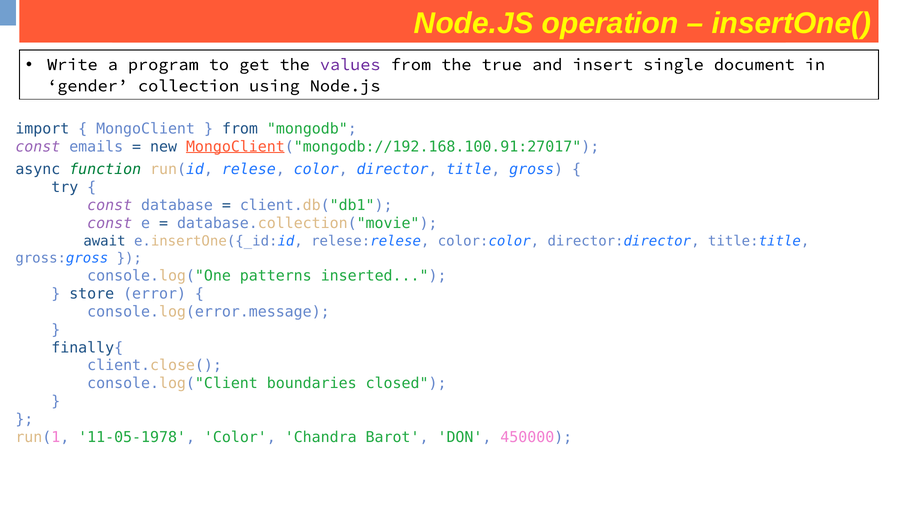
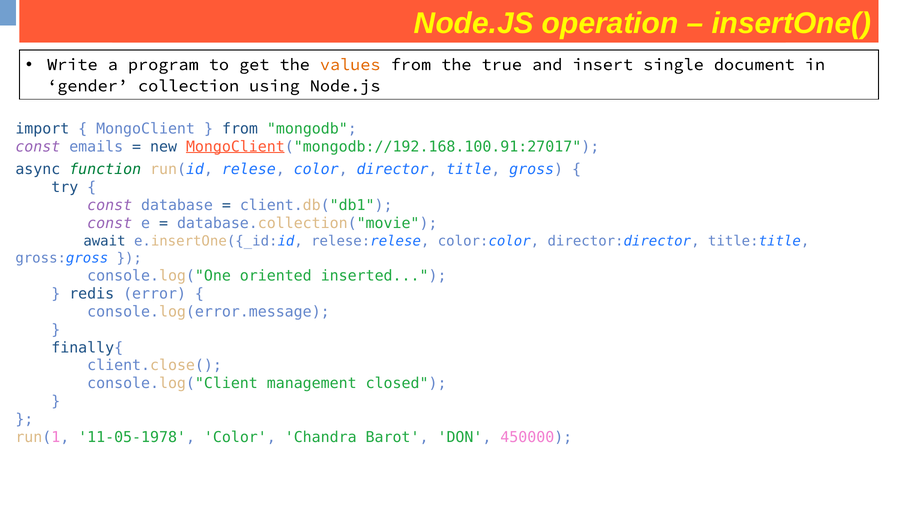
values colour: purple -> orange
patterns: patterns -> oriented
store: store -> redis
boundaries: boundaries -> management
